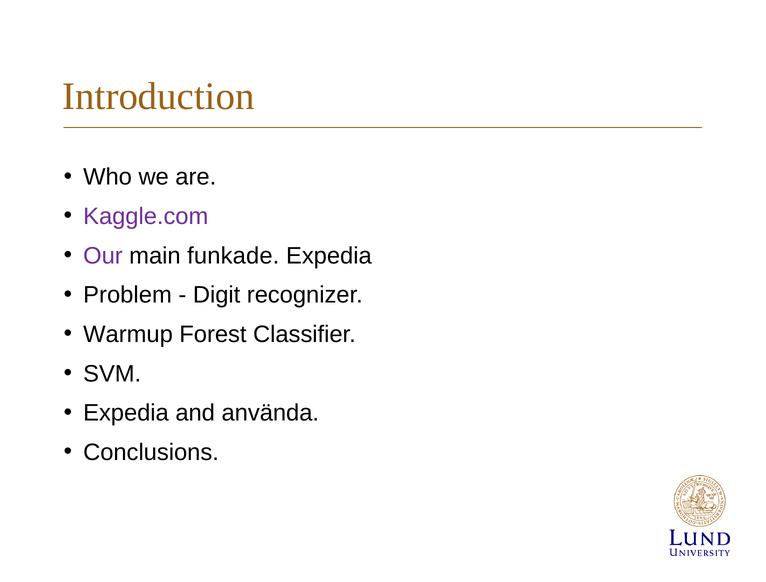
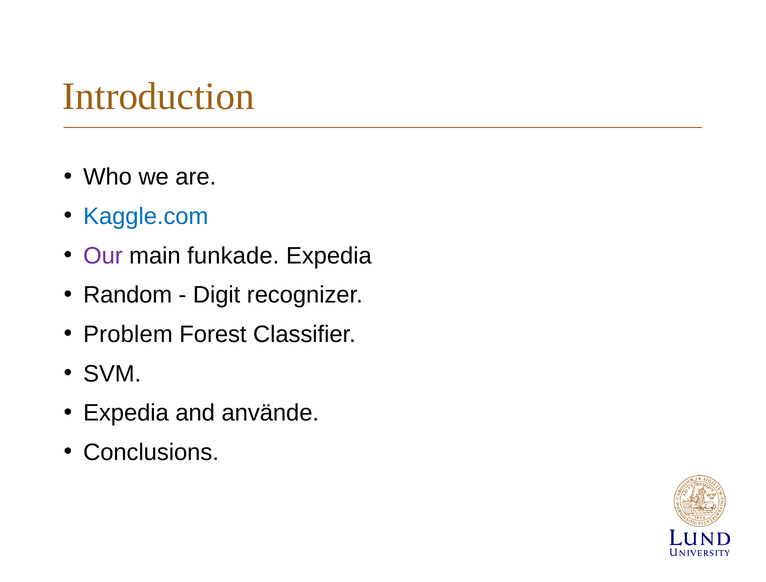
Kaggle.com colour: purple -> blue
Problem: Problem -> Random
Warmup: Warmup -> Problem
använda: använda -> använde
